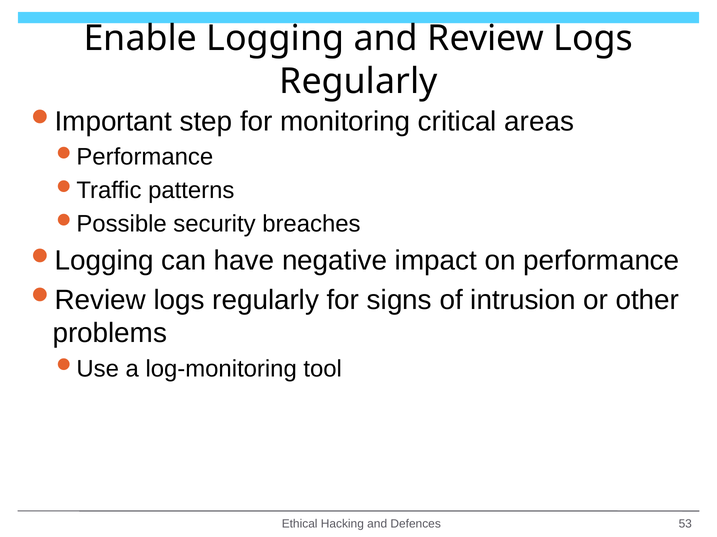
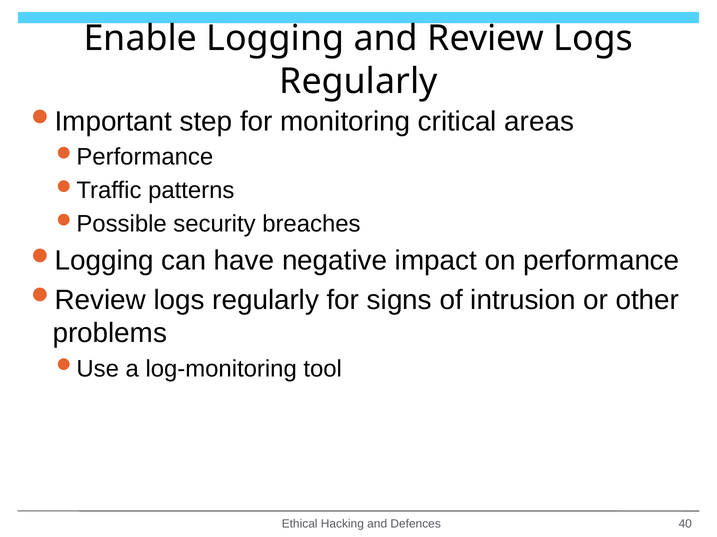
53: 53 -> 40
